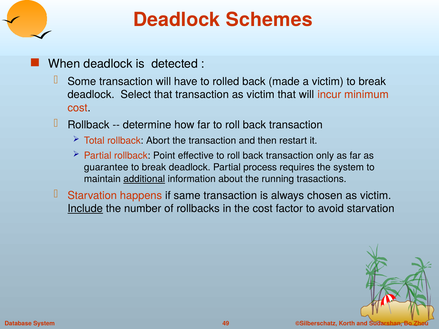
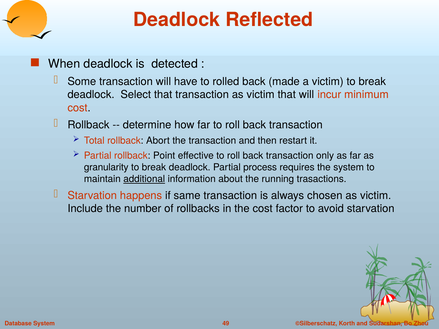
Schemes: Schemes -> Reflected
guarantee: guarantee -> granularity
Include underline: present -> none
